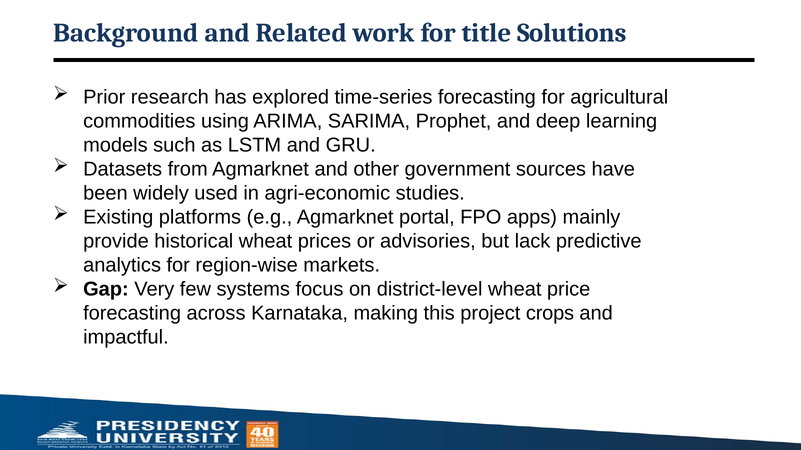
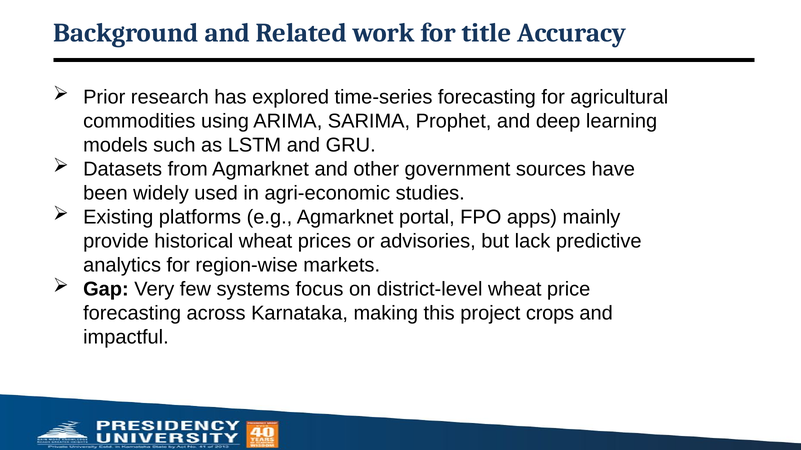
Solutions: Solutions -> Accuracy
